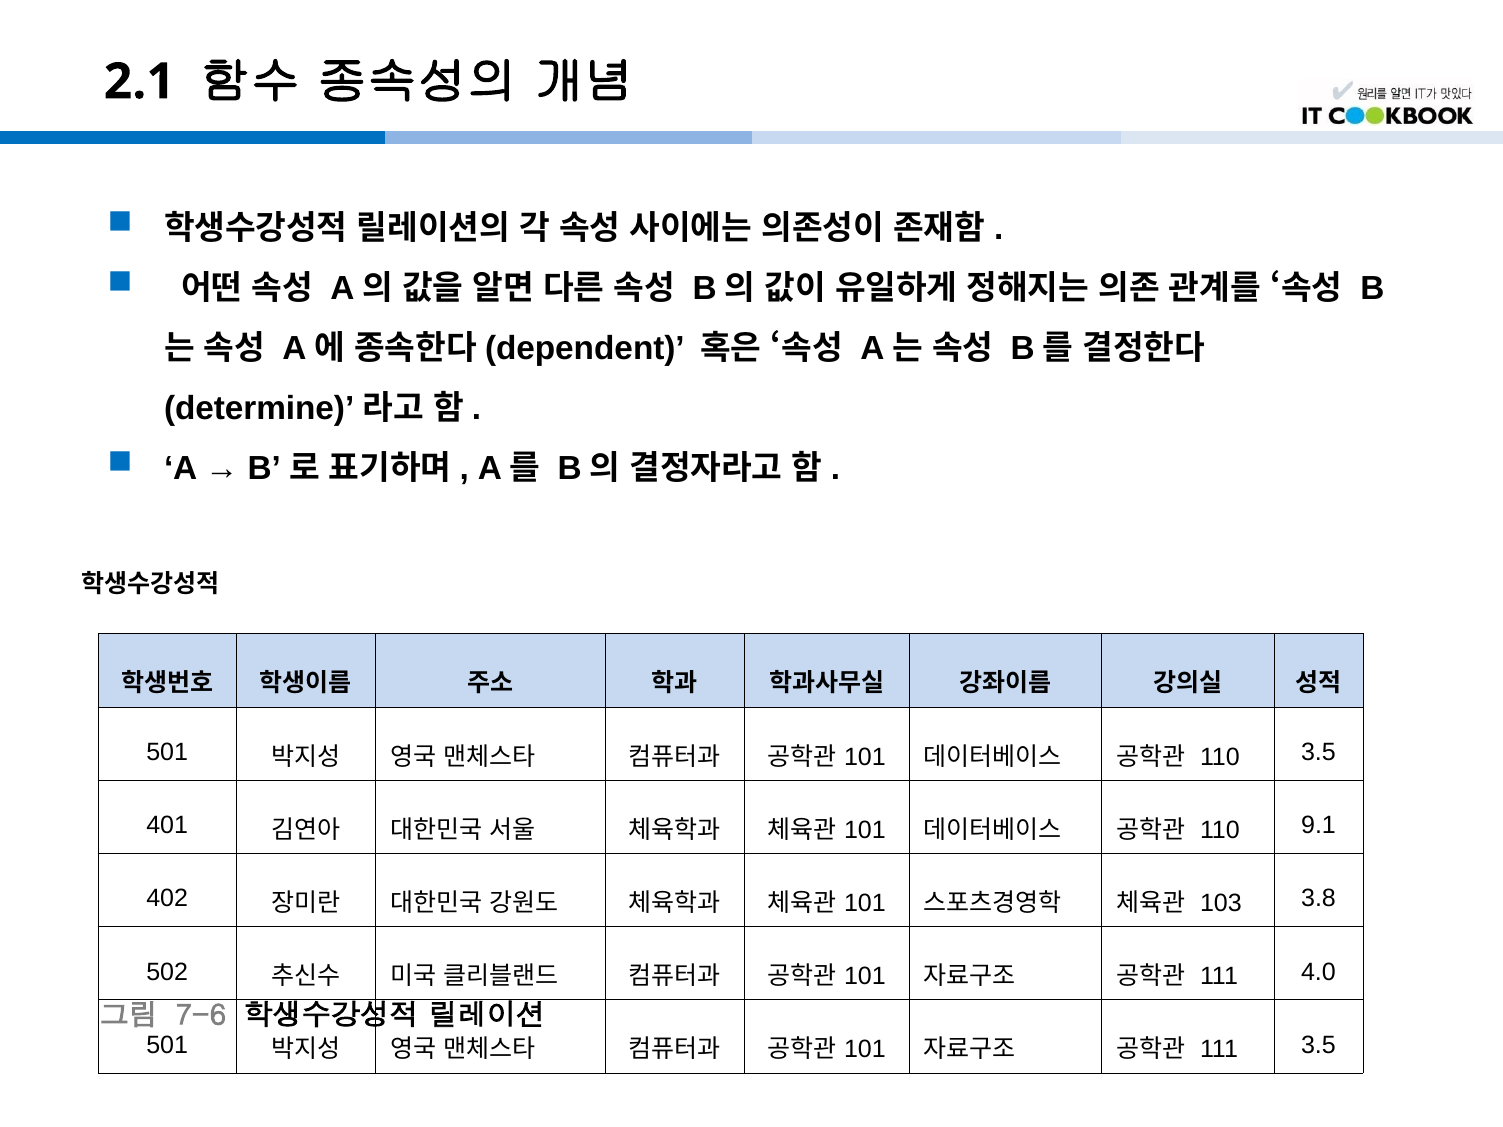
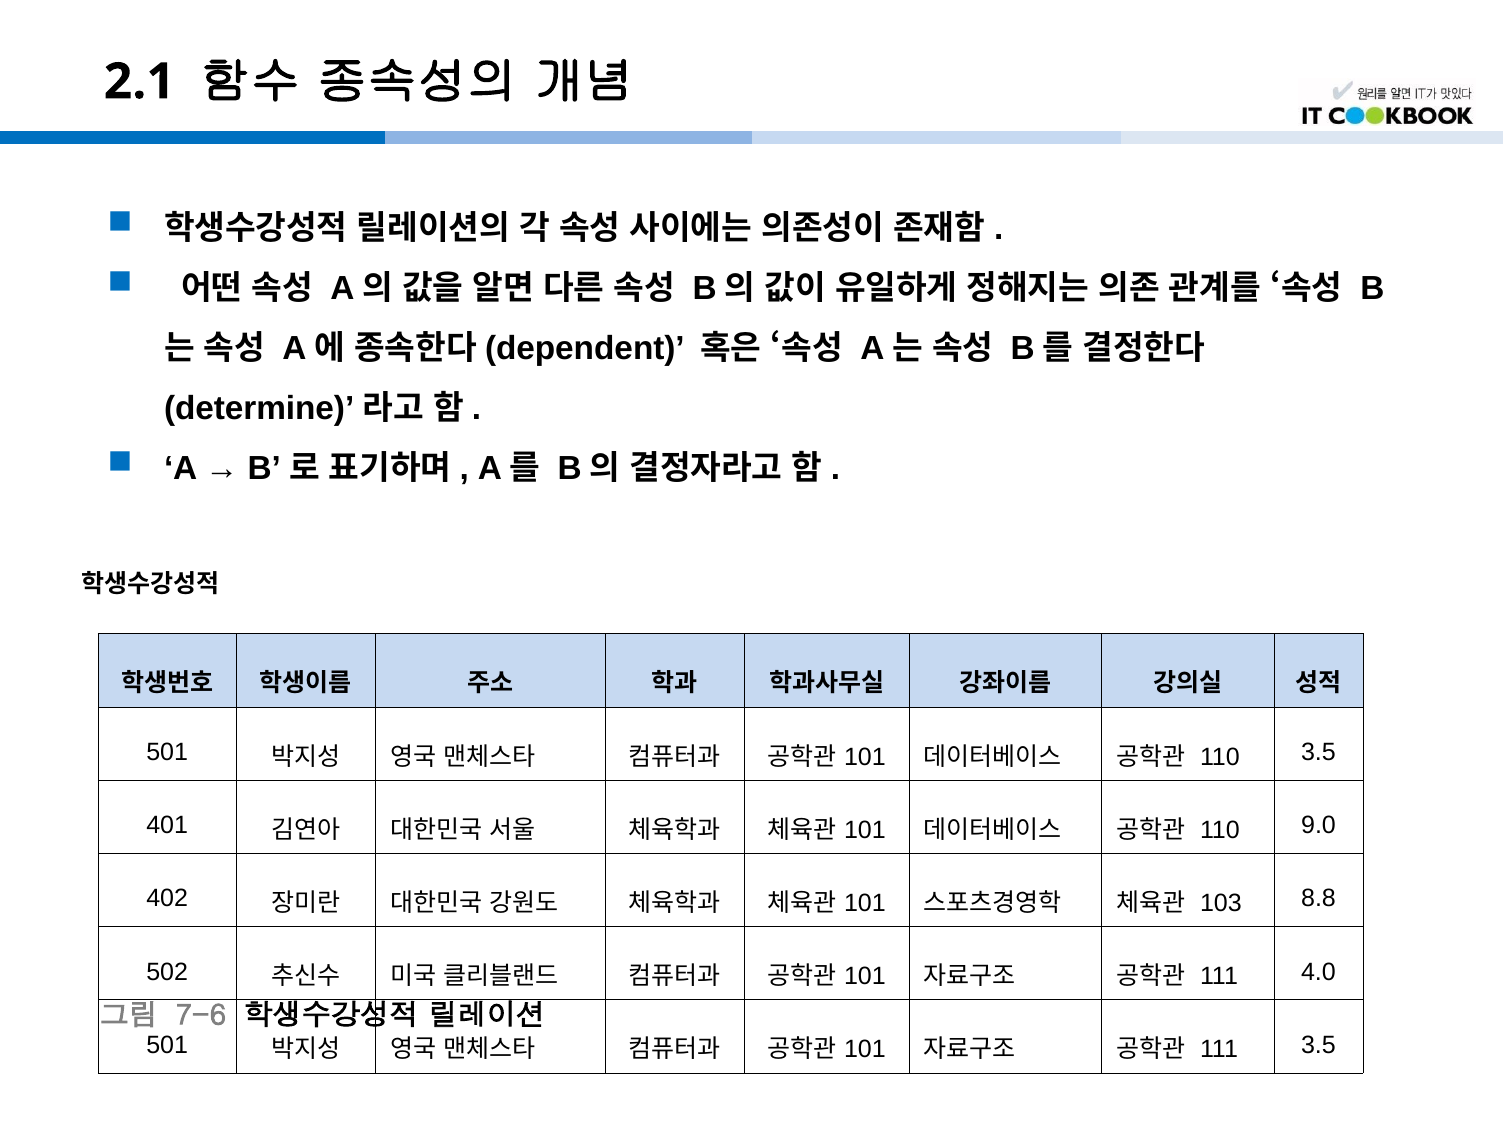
9.1: 9.1 -> 9.0
3.8: 3.8 -> 8.8
